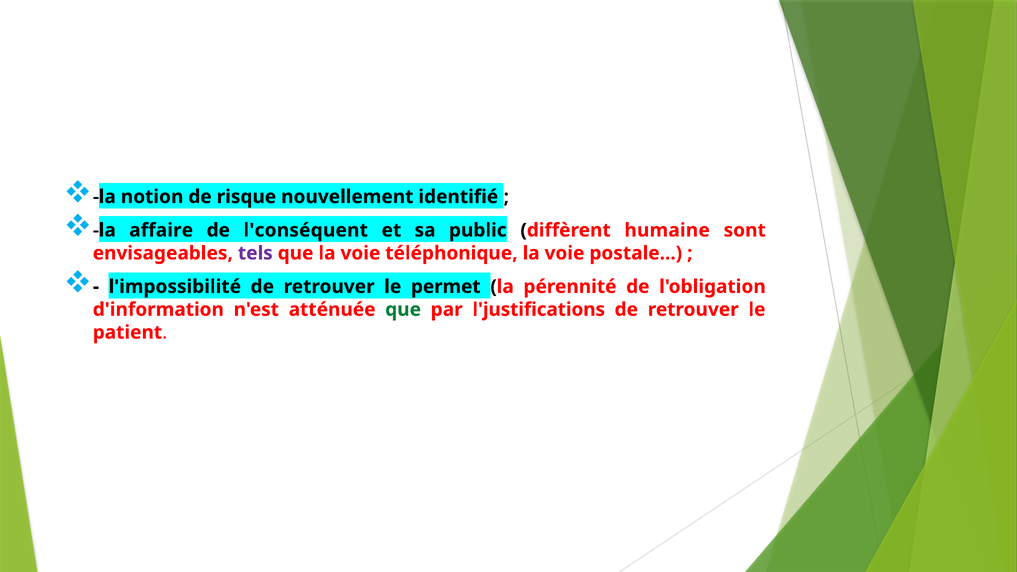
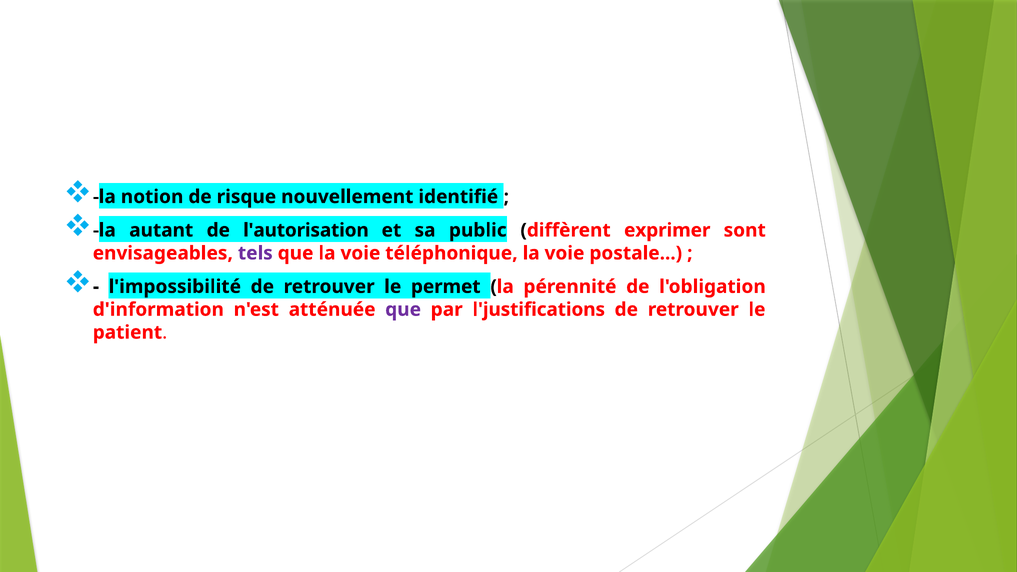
affaire: affaire -> autant
l'conséquent: l'conséquent -> l'autorisation
humaine: humaine -> exprimer
que at (403, 310) colour: green -> purple
